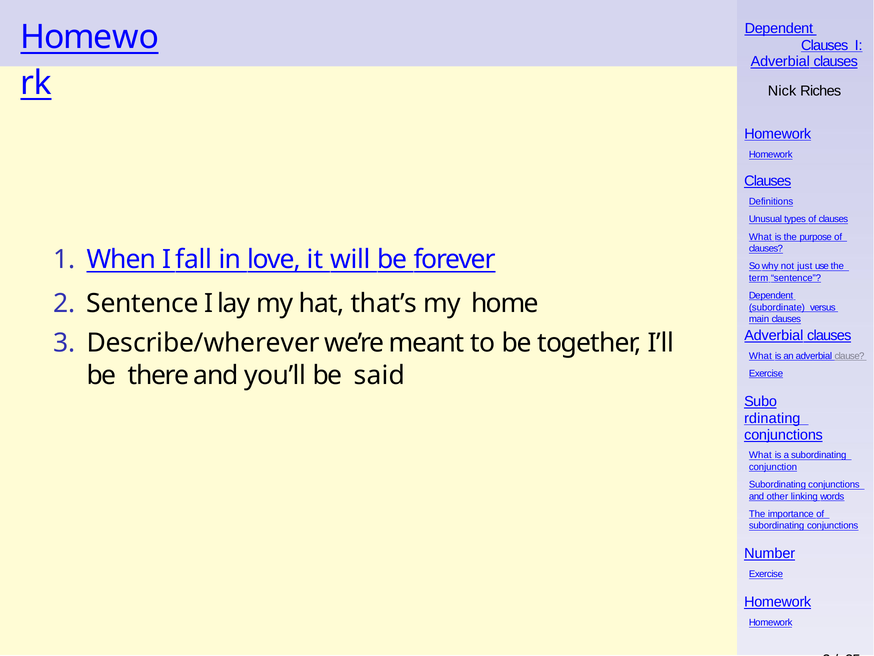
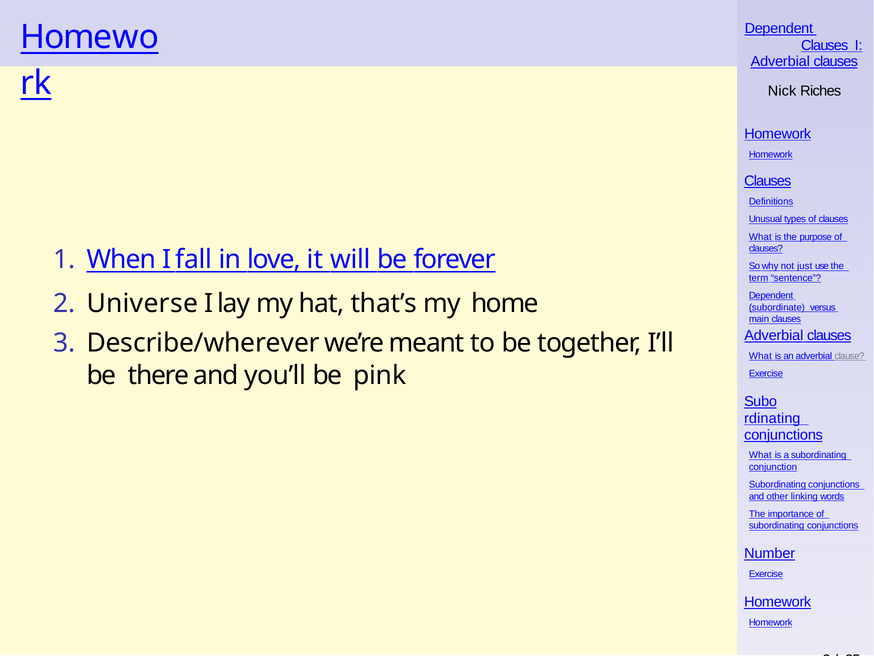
2 Sentence: Sentence -> Universe
said: said -> pink
